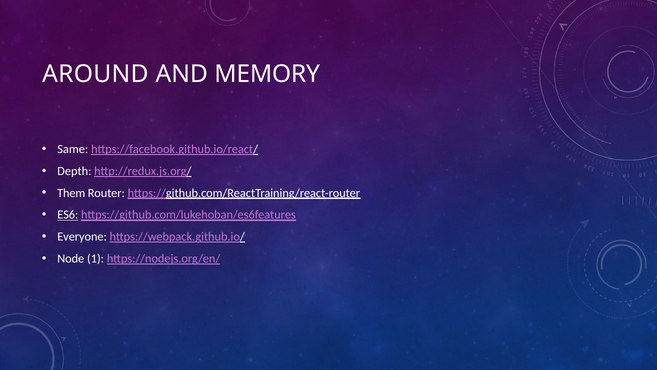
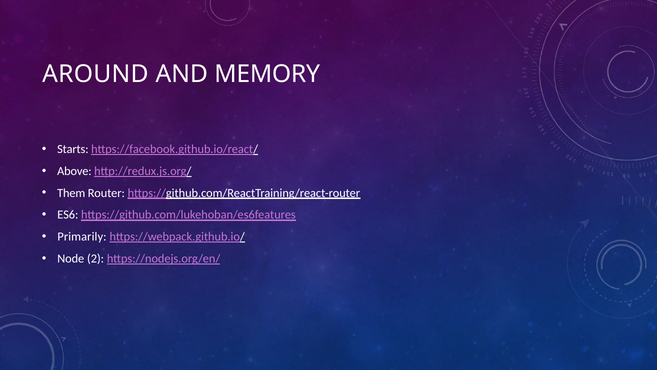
Same: Same -> Starts
Depth: Depth -> Above
ES6 underline: present -> none
Everyone: Everyone -> Primarily
1: 1 -> 2
